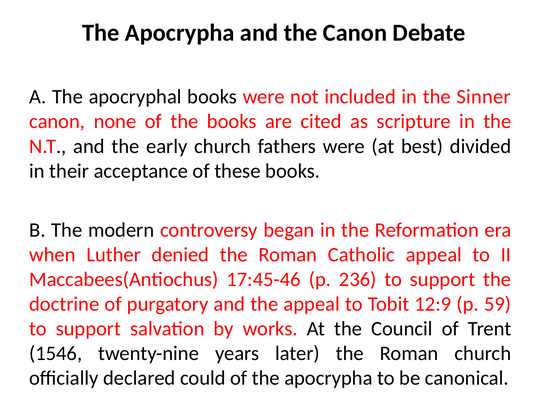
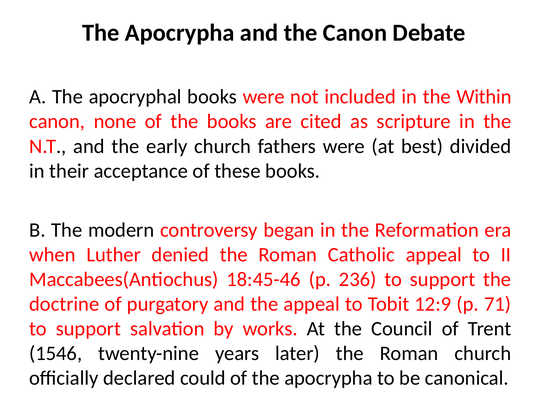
Sinner: Sinner -> Within
17:45-46: 17:45-46 -> 18:45-46
59: 59 -> 71
